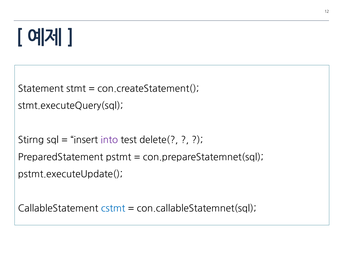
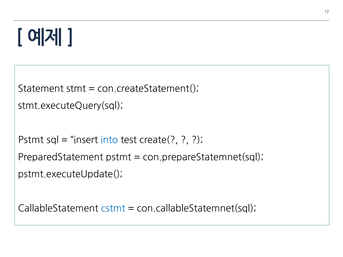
Stirng at (31, 140): Stirng -> Pstmt
into colour: purple -> blue
delete(: delete( -> create(
